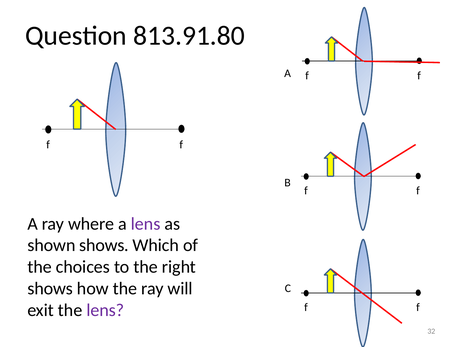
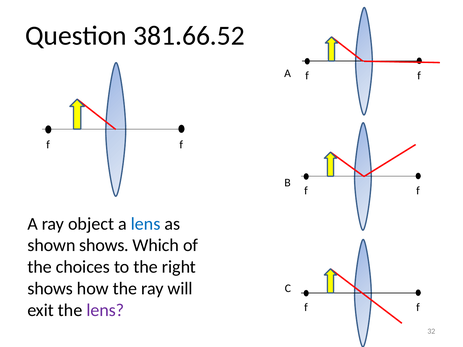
813.91.80: 813.91.80 -> 381.66.52
where: where -> object
lens at (146, 224) colour: purple -> blue
